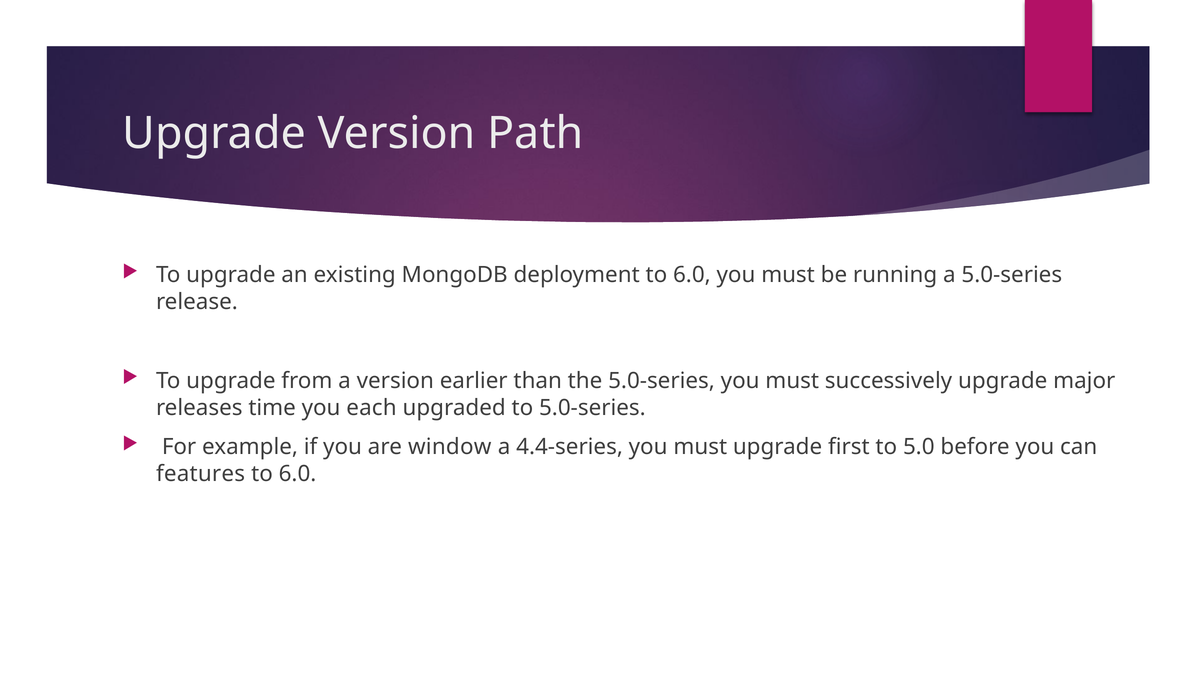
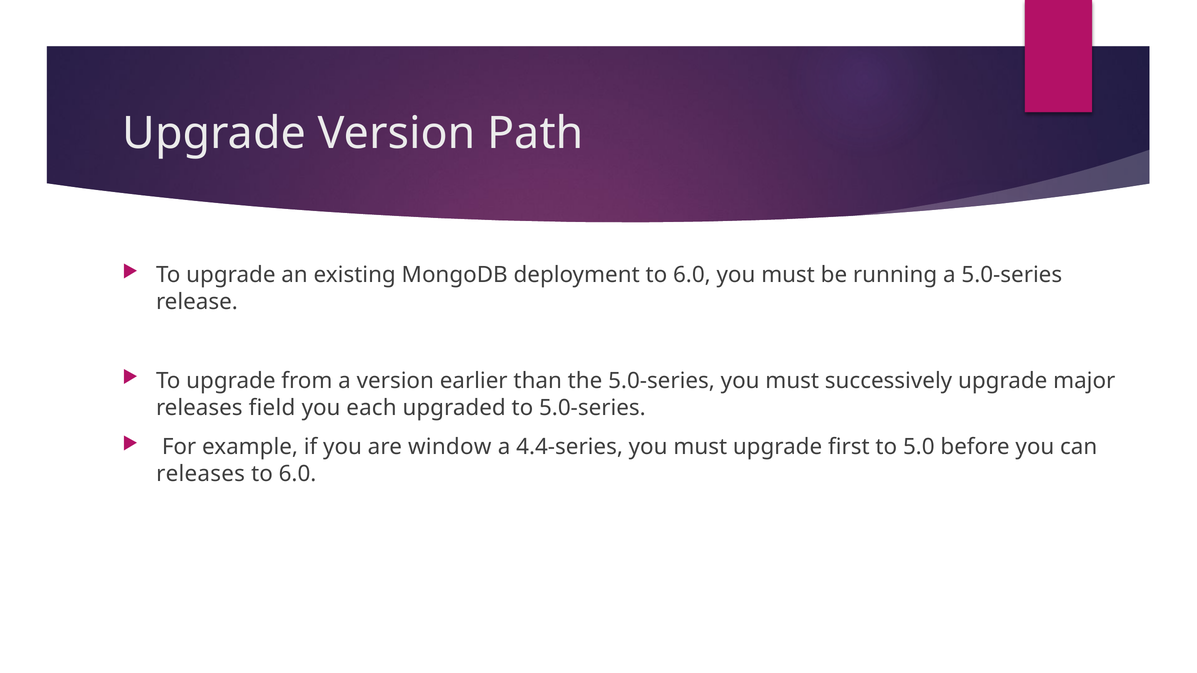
time: time -> field
features at (201, 474): features -> releases
